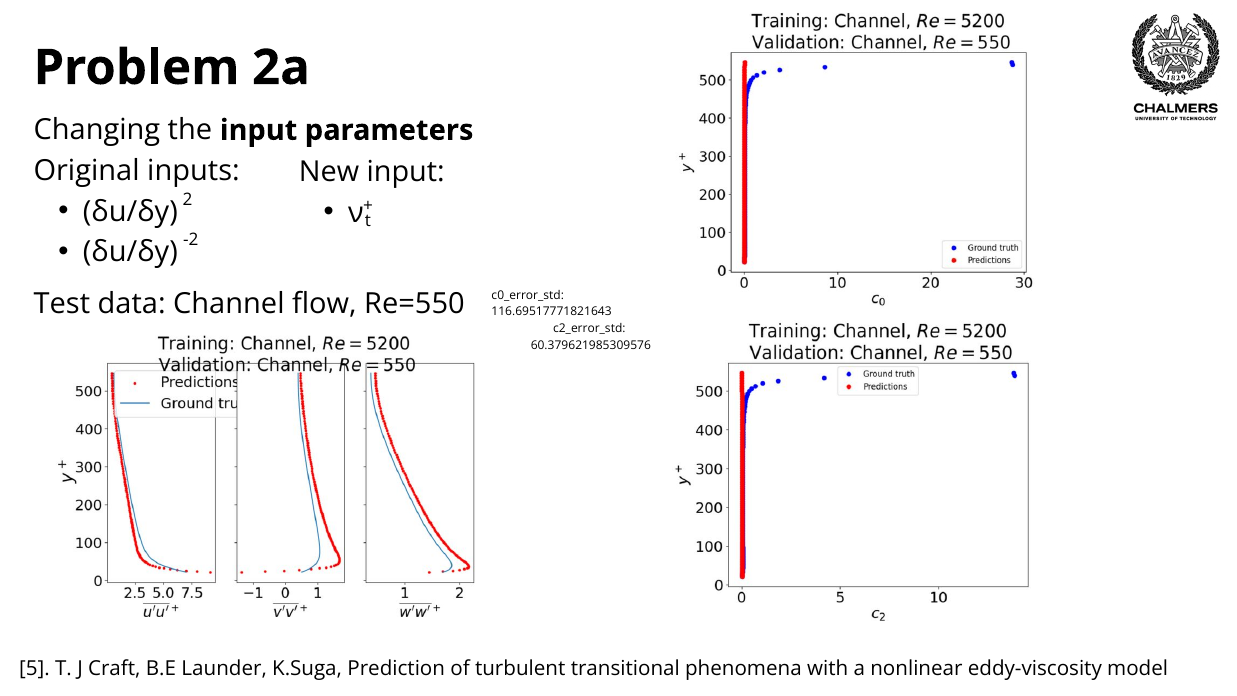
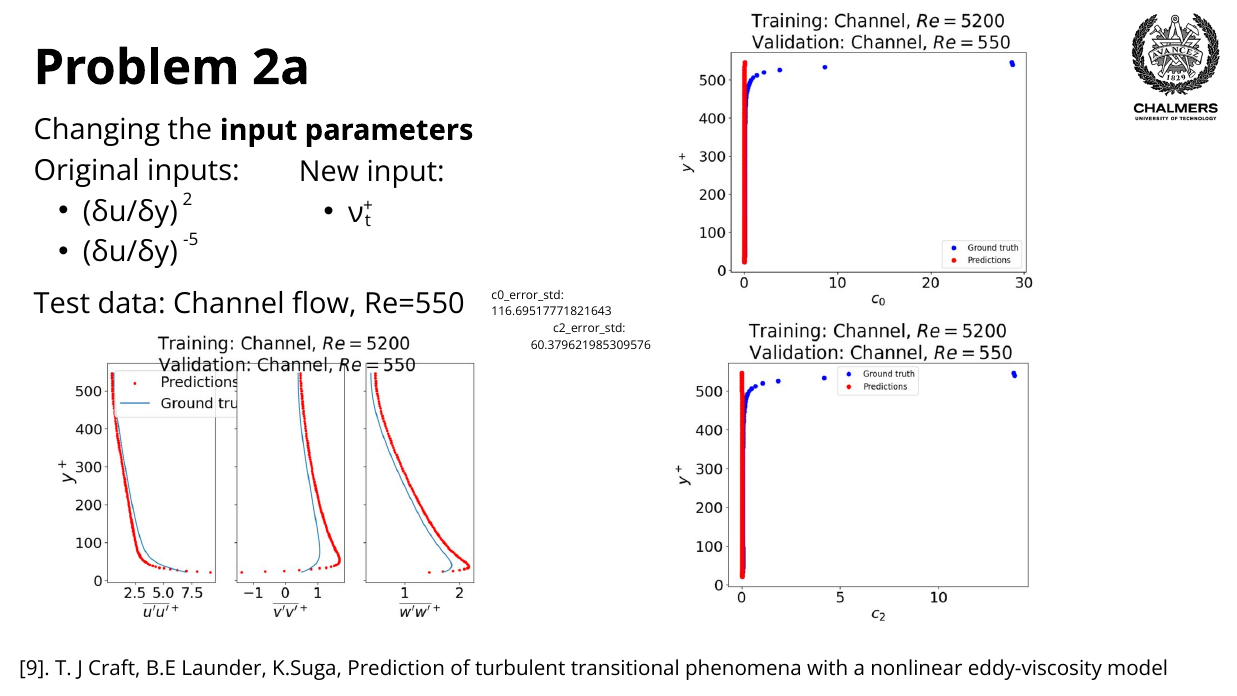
-2: -2 -> -5
5: 5 -> 9
